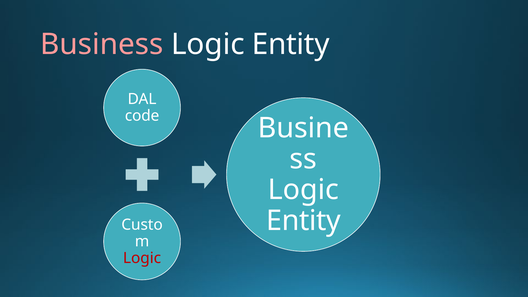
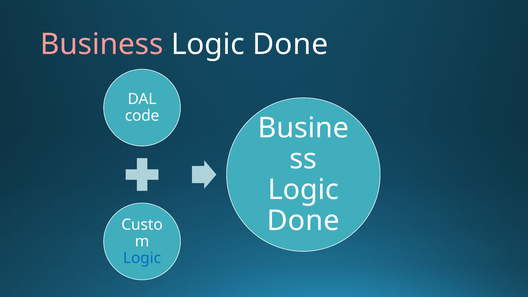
Entity at (291, 44): Entity -> Done
Entity at (303, 221): Entity -> Done
Logic at (142, 258) colour: red -> blue
